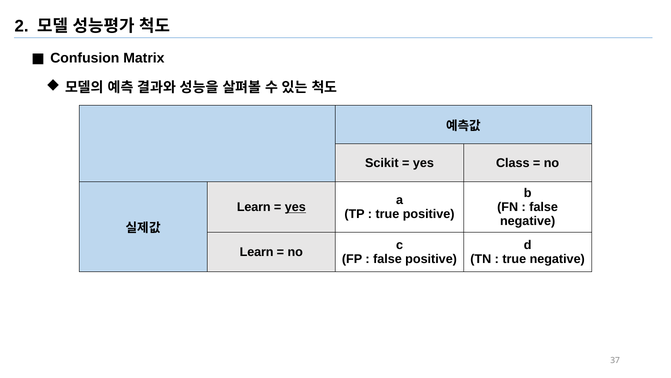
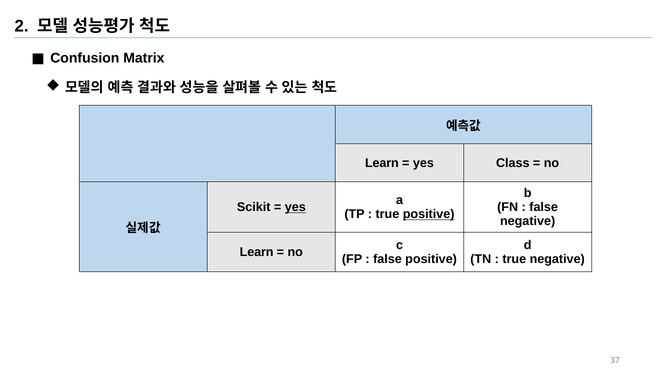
Scikit at (382, 163): Scikit -> Learn
Learn at (254, 207): Learn -> Scikit
positive at (429, 214) underline: none -> present
